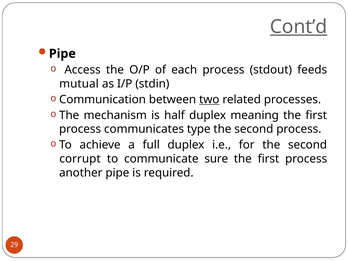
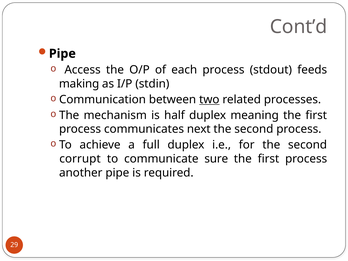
Cont’d underline: present -> none
mutual: mutual -> making
type: type -> next
